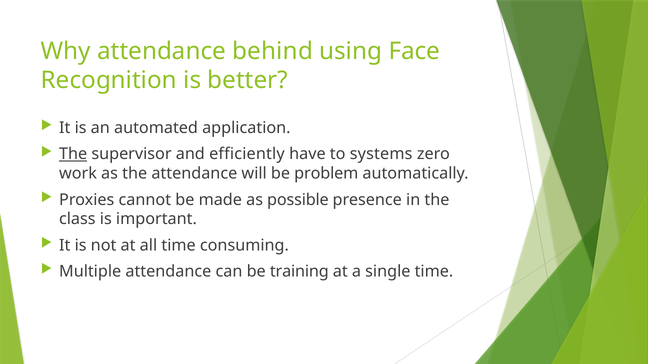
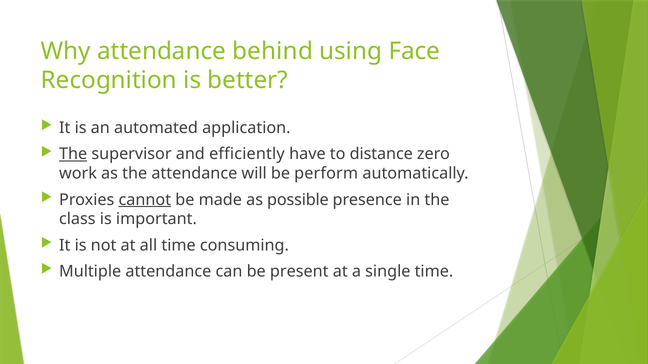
systems: systems -> distance
problem: problem -> perform
cannot underline: none -> present
training: training -> present
